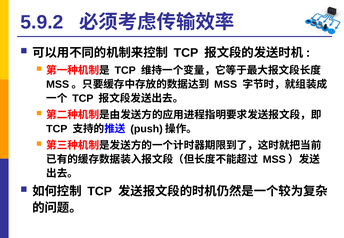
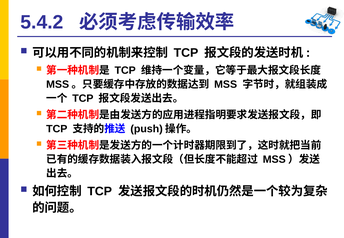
5.9.2: 5.9.2 -> 5.4.2
